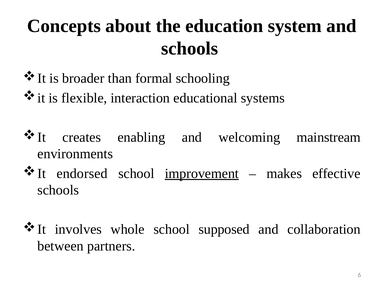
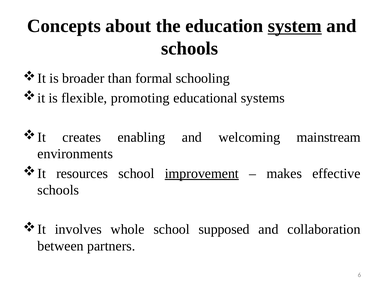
system underline: none -> present
interaction: interaction -> promoting
endorsed: endorsed -> resources
